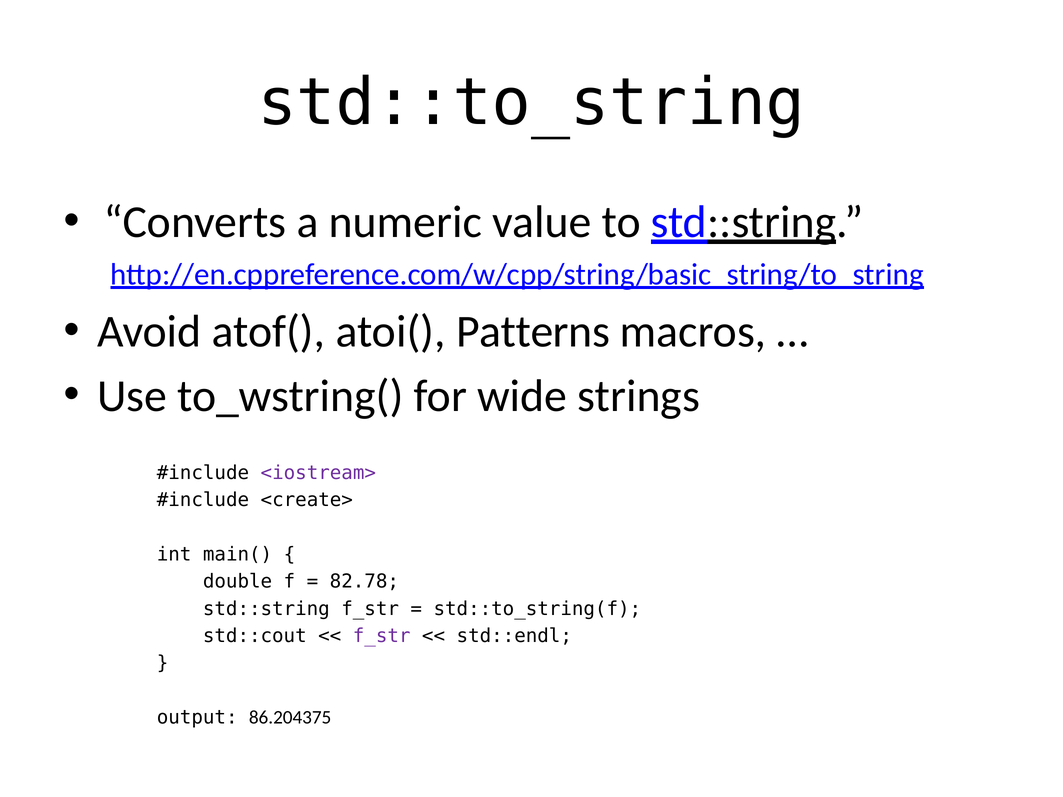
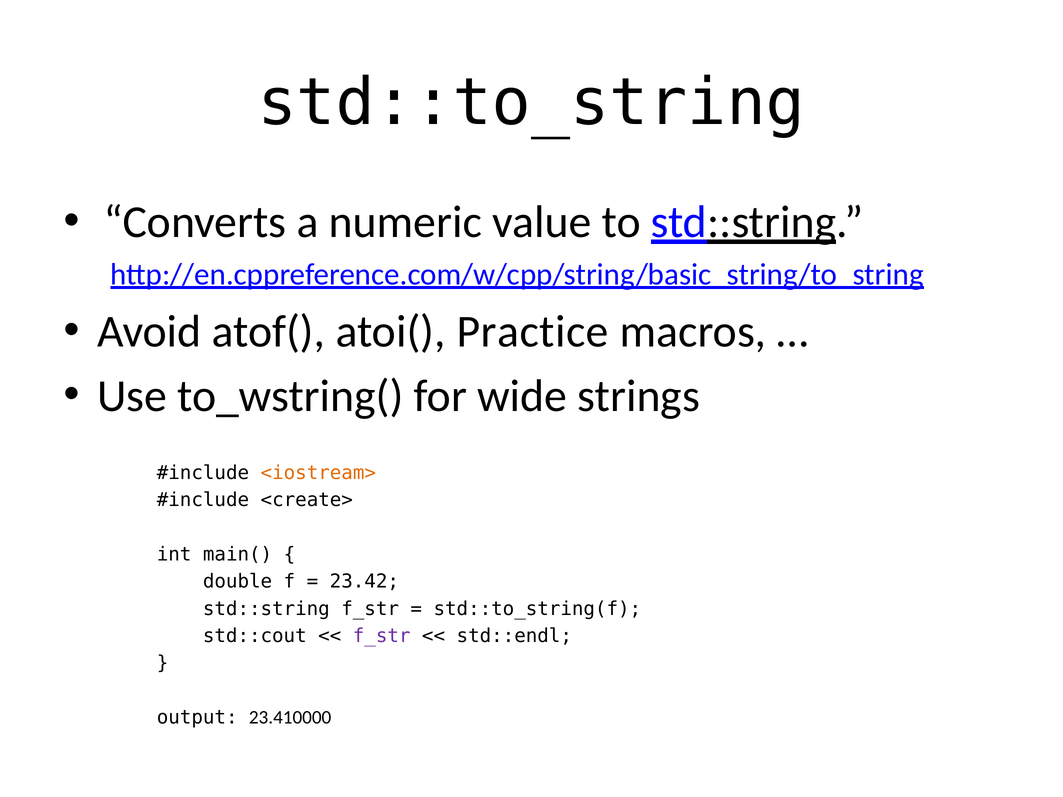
Patterns: Patterns -> Practice
<iostream> colour: purple -> orange
82.78: 82.78 -> 23.42
86.204375: 86.204375 -> 23.410000
